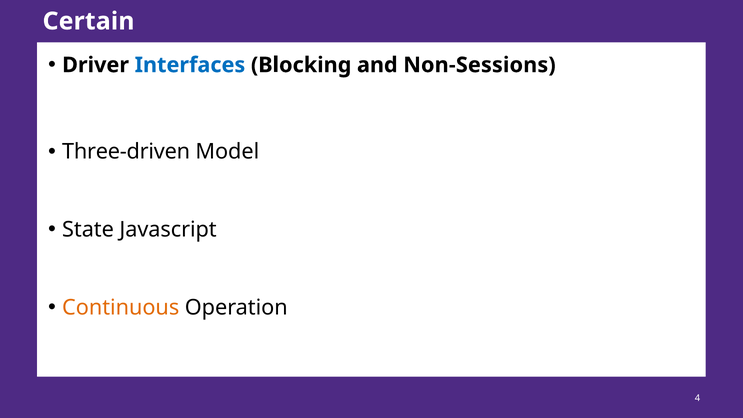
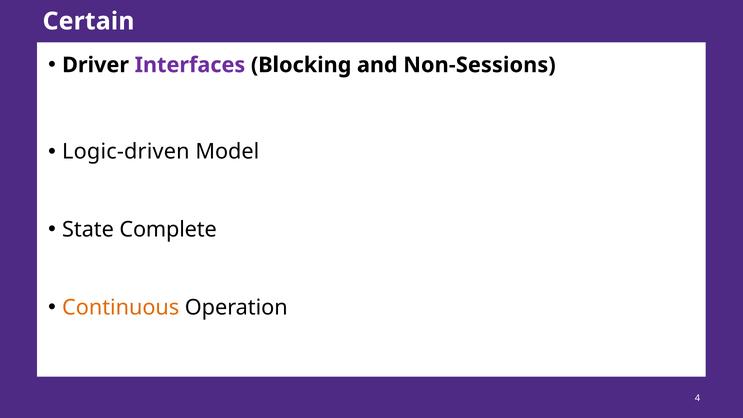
Interfaces colour: blue -> purple
Three-driven: Three-driven -> Logic-driven
Javascript: Javascript -> Complete
